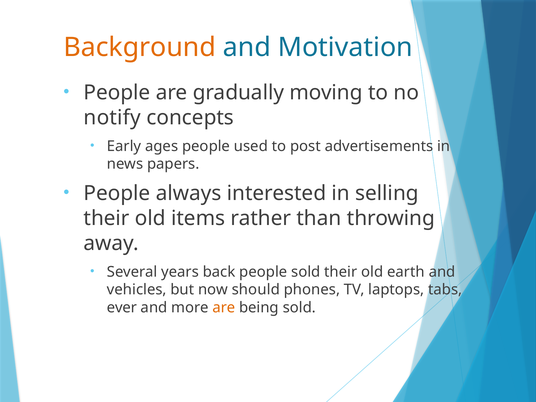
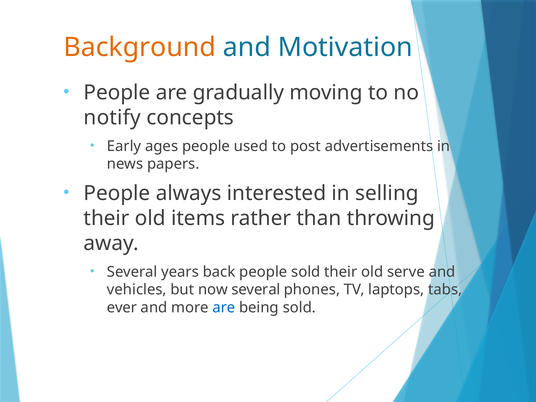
earth: earth -> serve
now should: should -> several
are at (224, 308) colour: orange -> blue
